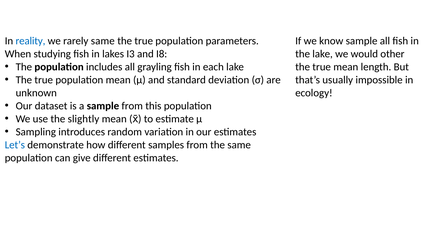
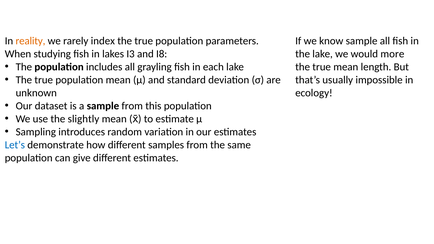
reality colour: blue -> orange
rarely same: same -> index
other: other -> more
